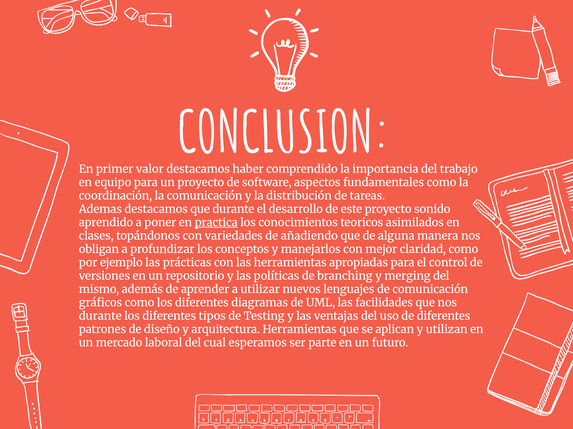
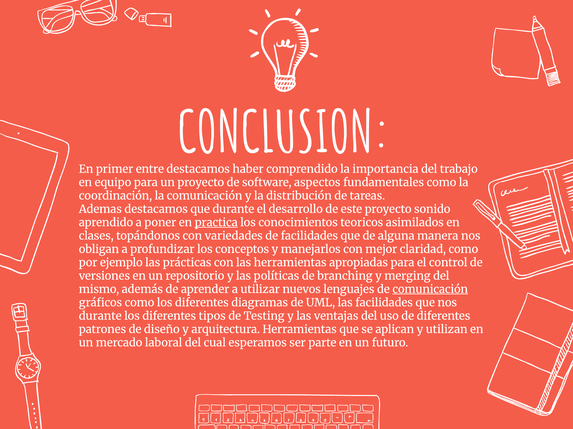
valor: valor -> entre
de añadiendo: añadiendo -> facilidades
comunicación at (430, 290) underline: none -> present
